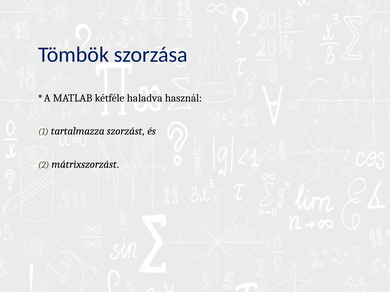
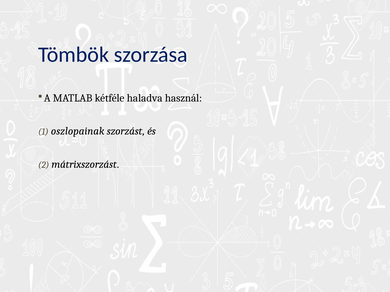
tartalmazza: tartalmazza -> oszlopainak
